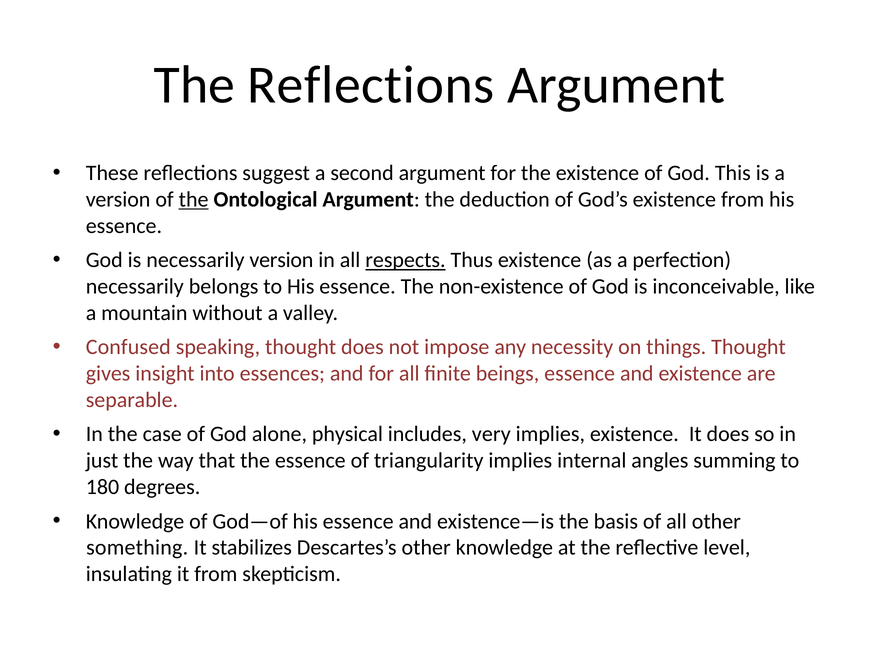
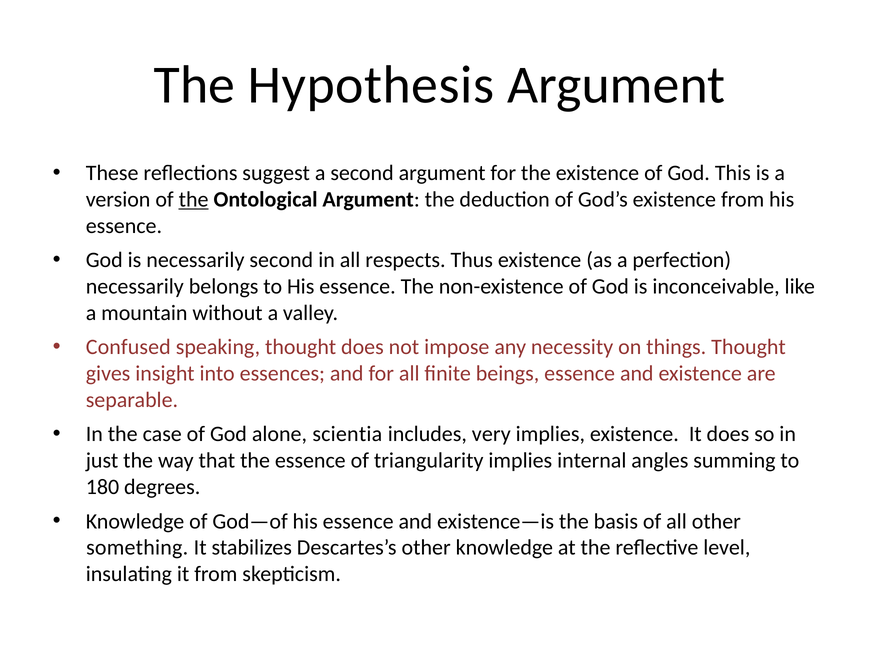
The Reflections: Reflections -> Hypothesis
necessarily version: version -> second
respects underline: present -> none
physical: physical -> scientia
